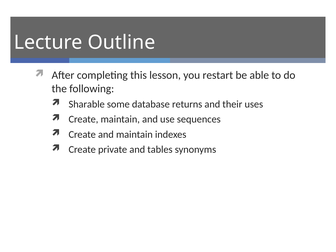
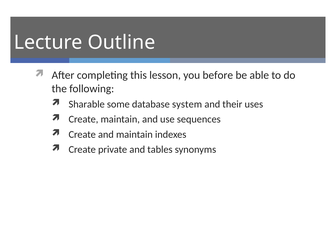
restart: restart -> before
returns: returns -> system
